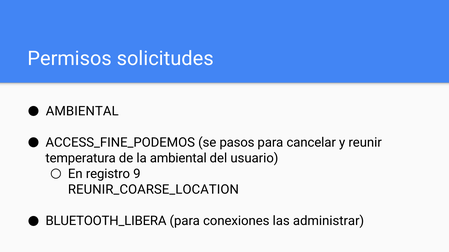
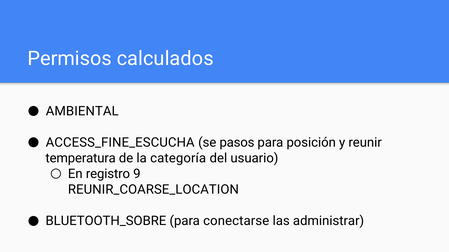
solicitudes: solicitudes -> calculados
ACCESS_FINE_PODEMOS: ACCESS_FINE_PODEMOS -> ACCESS_FINE_ESCUCHA
cancelar: cancelar -> posición
la ambiental: ambiental -> categoría
BLUETOOTH_LIBERA: BLUETOOTH_LIBERA -> BLUETOOTH_SOBRE
conexiones: conexiones -> conectarse
